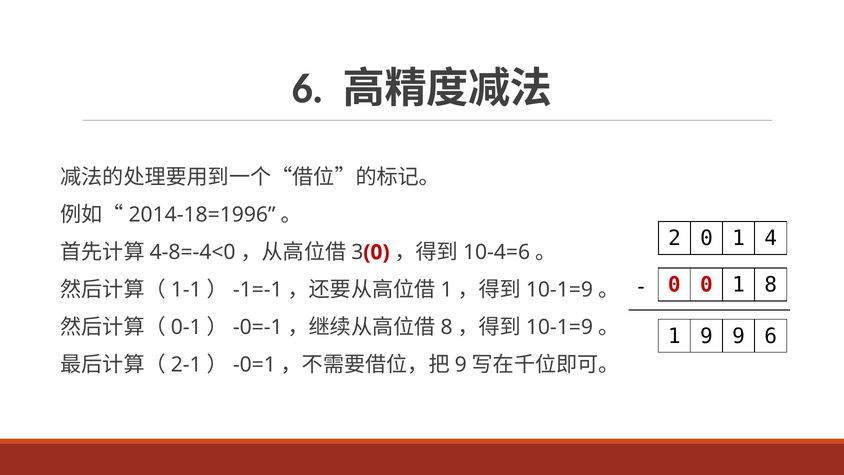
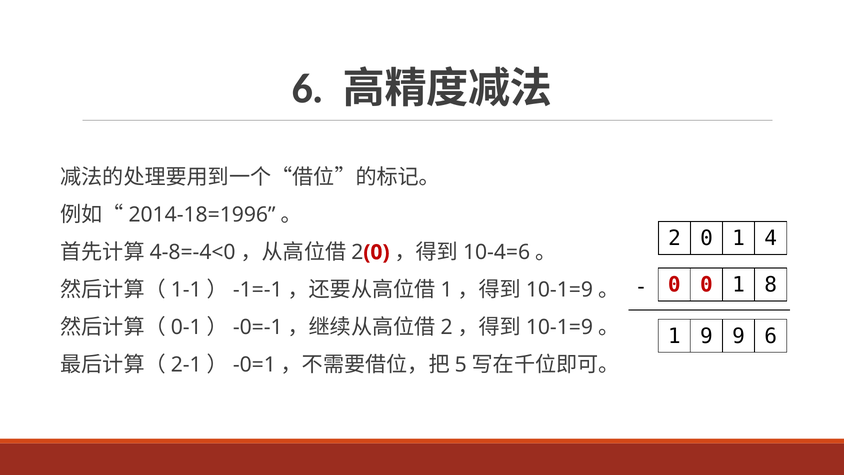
3 at (357, 252): 3 -> 2
8 at (447, 327): 8 -> 2
9 at (461, 365): 9 -> 5
